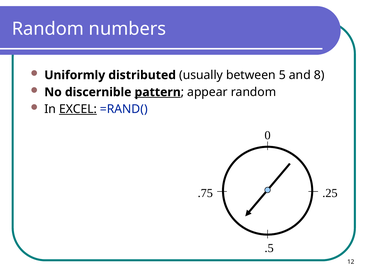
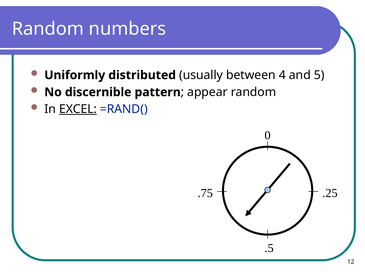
5: 5 -> 4
8: 8 -> 5
pattern underline: present -> none
